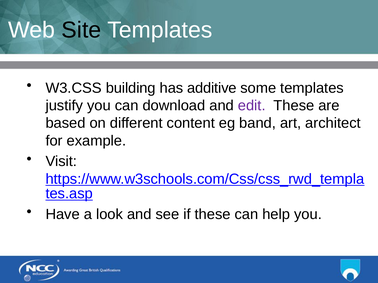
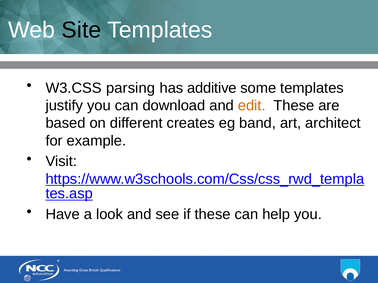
building: building -> parsing
edit colour: purple -> orange
content: content -> creates
